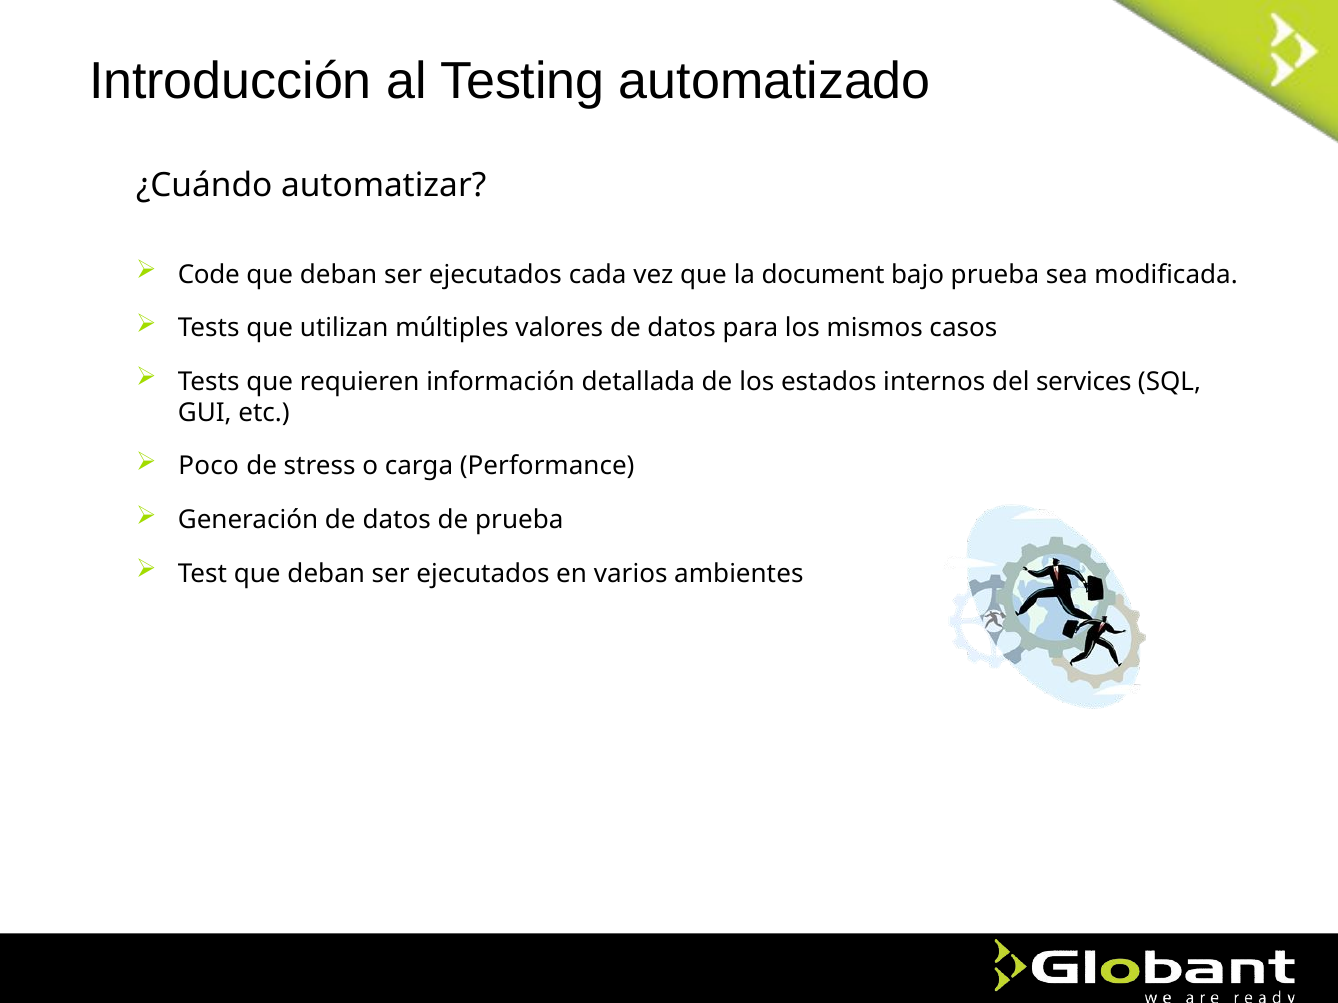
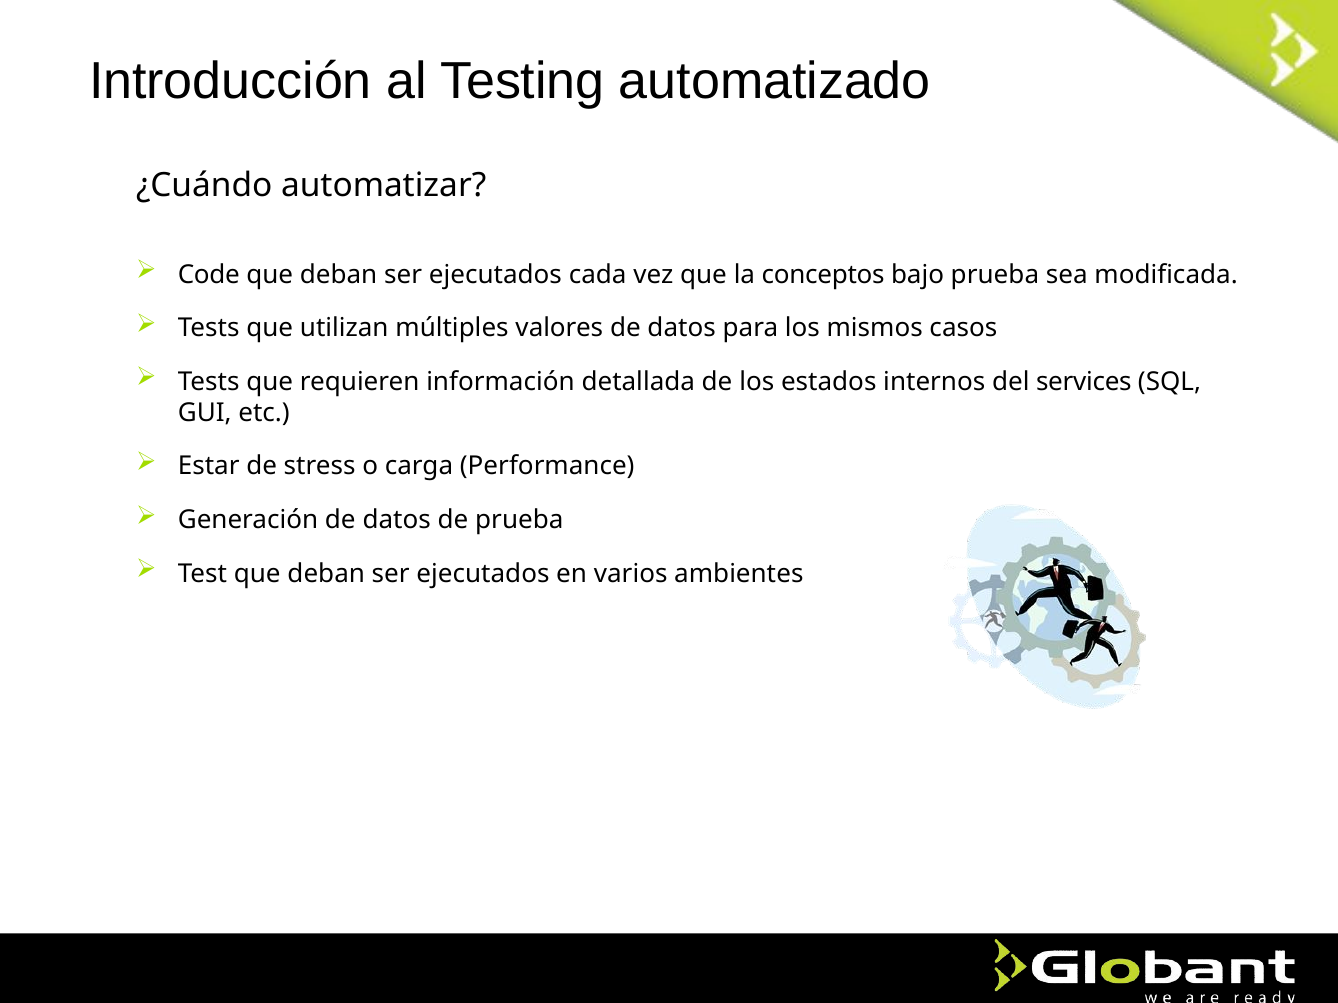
document: document -> conceptos
Poco: Poco -> Estar
